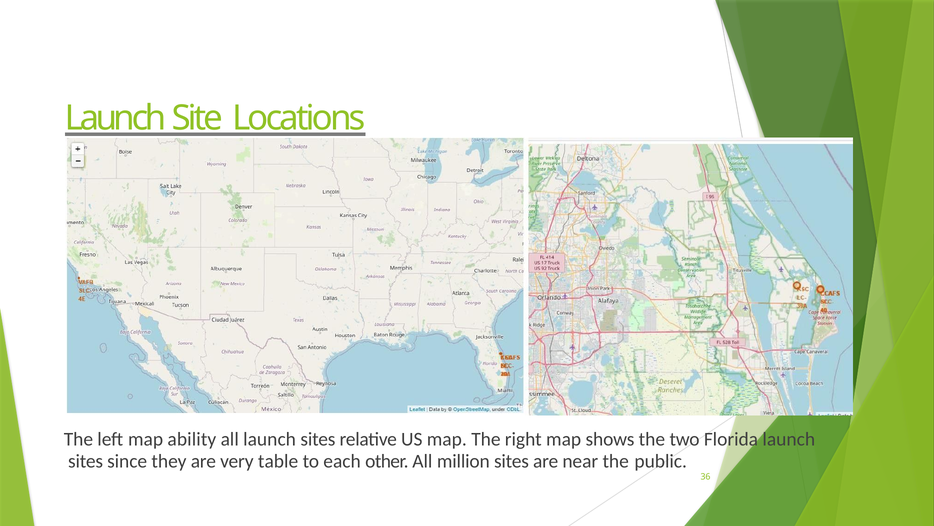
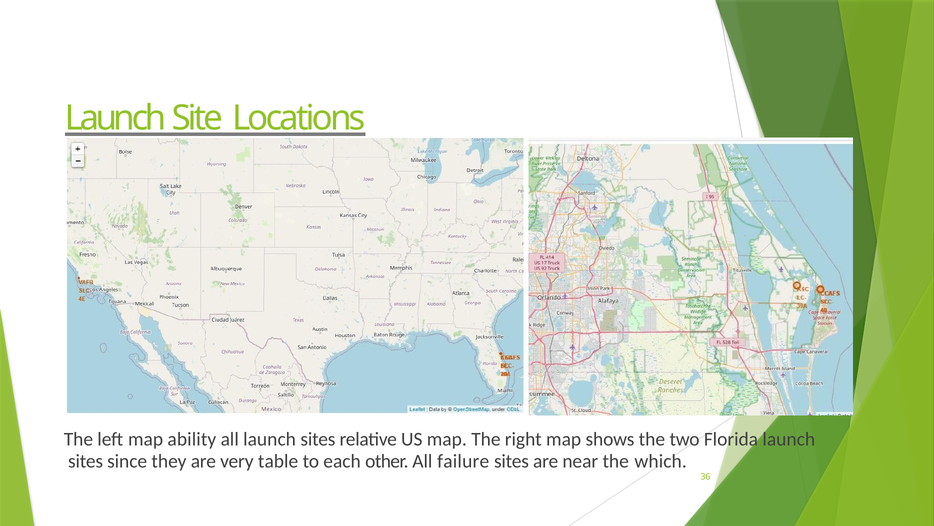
million: million -> failure
public: public -> which
